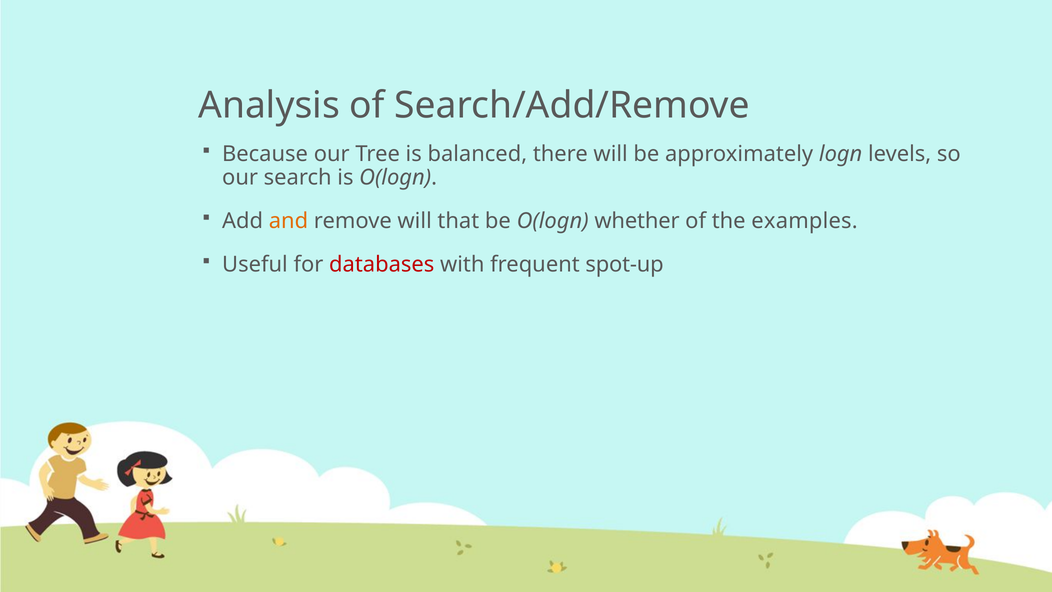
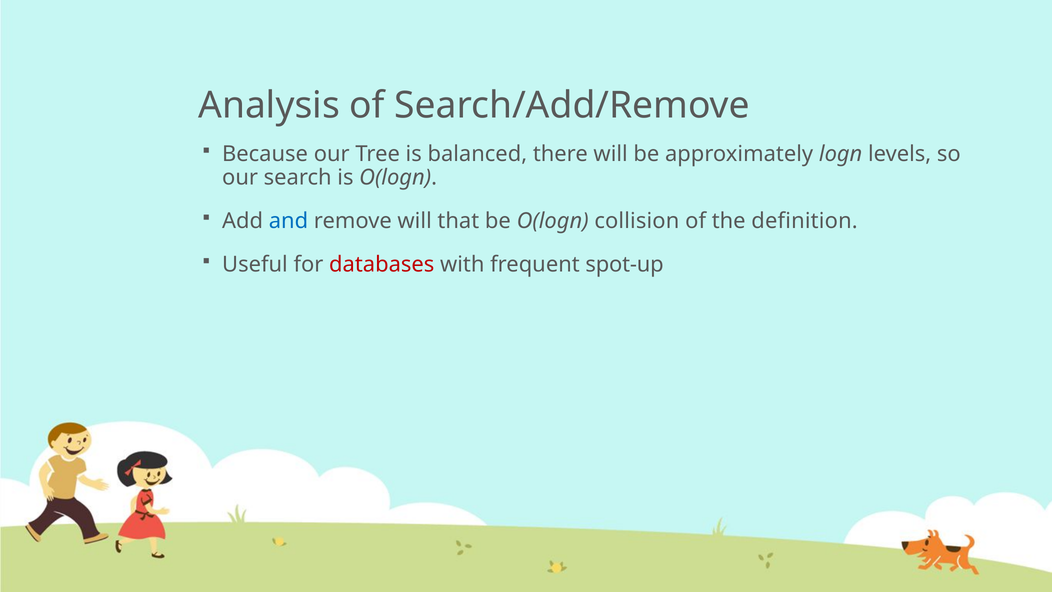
and colour: orange -> blue
whether: whether -> collision
examples: examples -> definition
